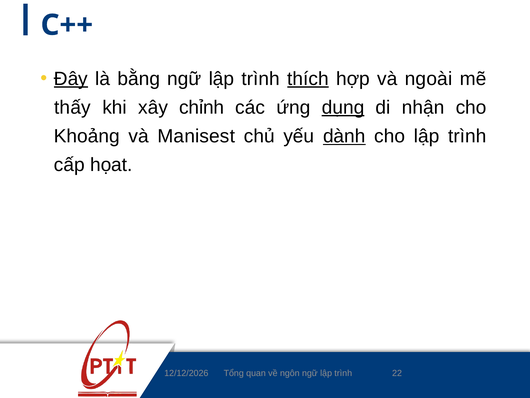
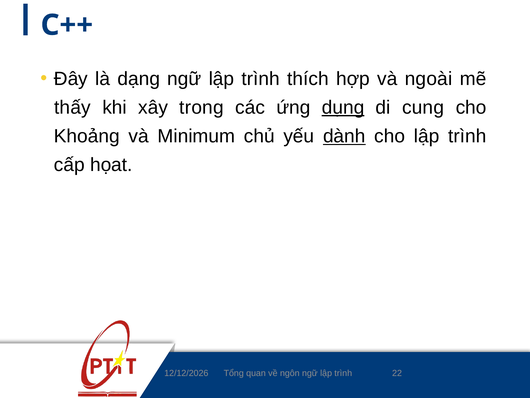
Đây underline: present -> none
bằng: bằng -> dạng
thích underline: present -> none
chỉnh: chỉnh -> trong
nhận: nhận -> cung
Manisest: Manisest -> Minimum
